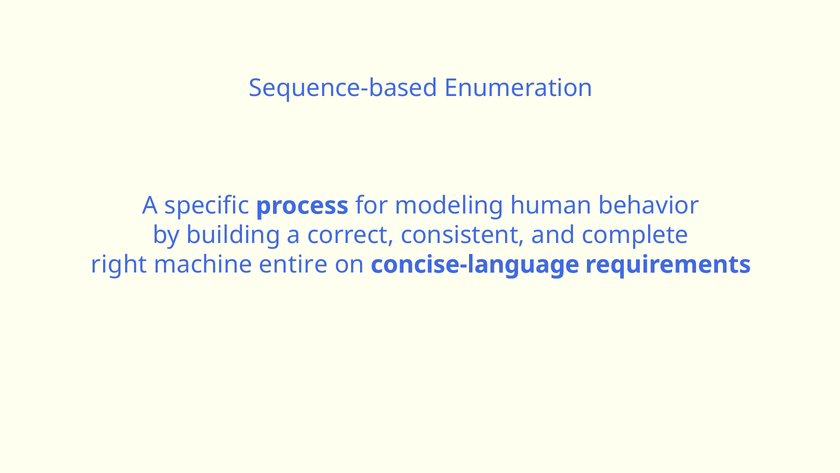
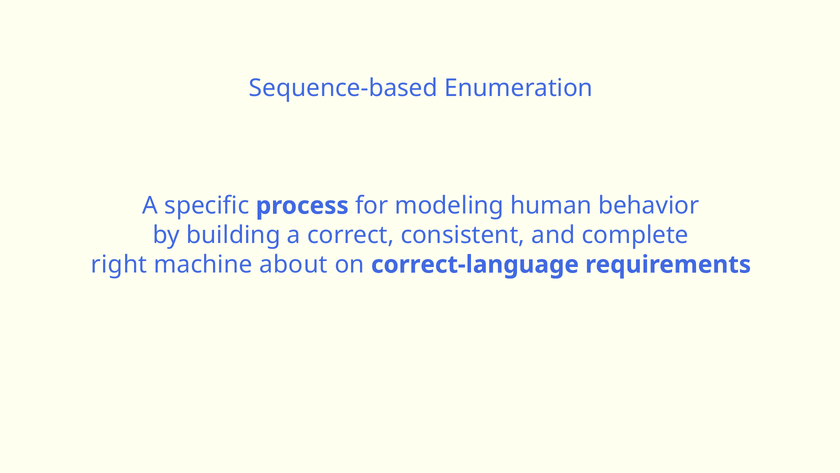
entire: entire -> about
concise-language: concise-language -> correct-language
